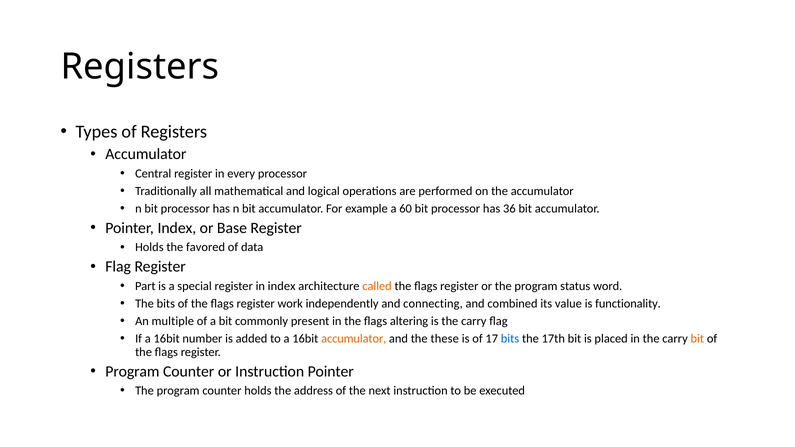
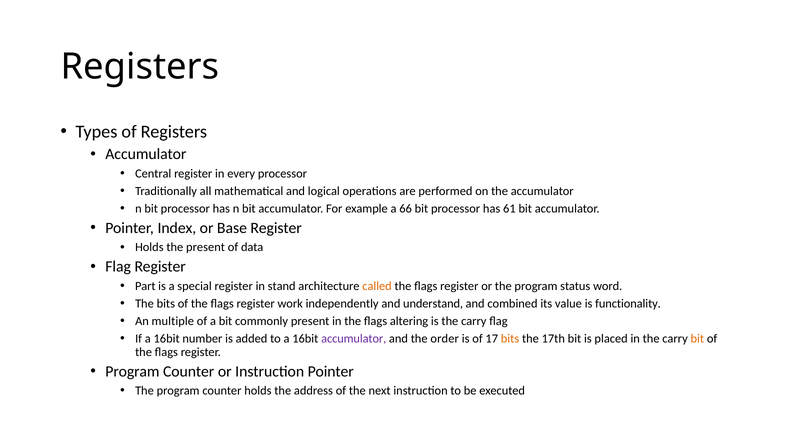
60: 60 -> 66
36: 36 -> 61
the favored: favored -> present
in index: index -> stand
connecting: connecting -> understand
accumulator at (354, 339) colour: orange -> purple
these: these -> order
bits at (510, 339) colour: blue -> orange
